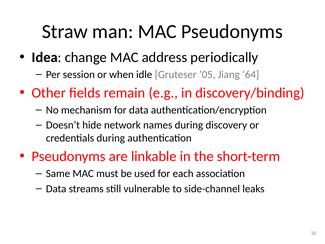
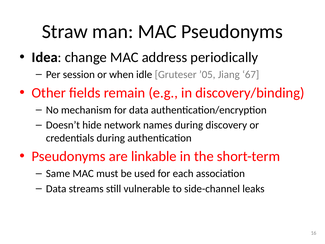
64: 64 -> 67
